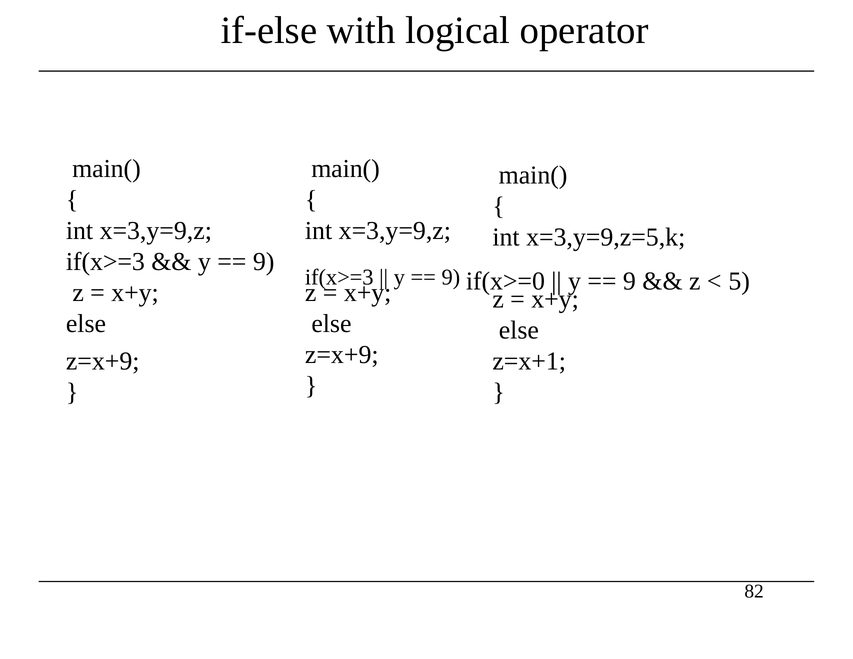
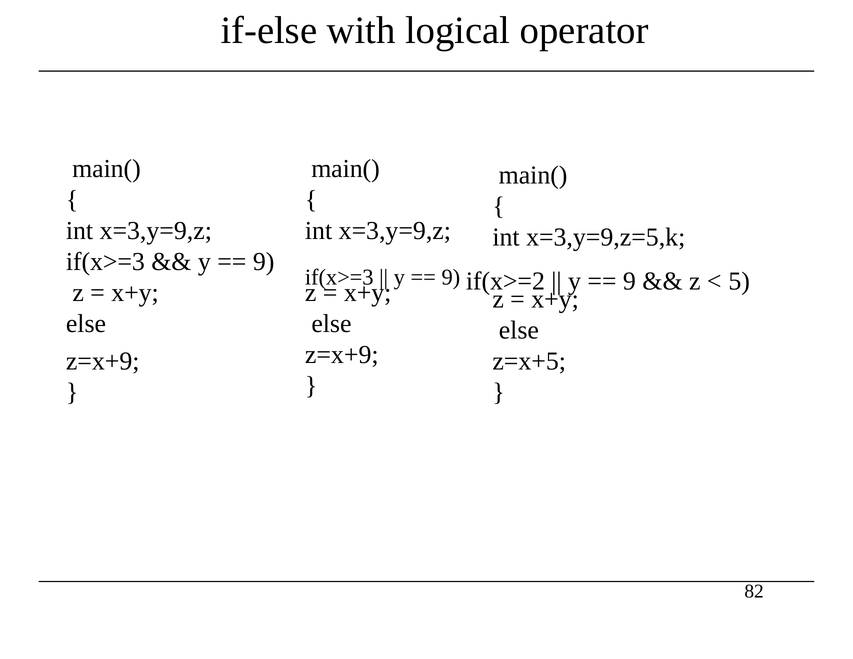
if(x>=0: if(x>=0 -> if(x>=2
z=x+1: z=x+1 -> z=x+5
